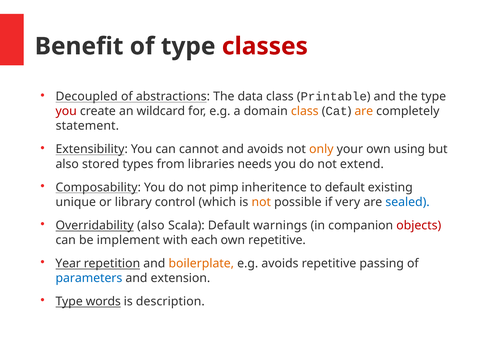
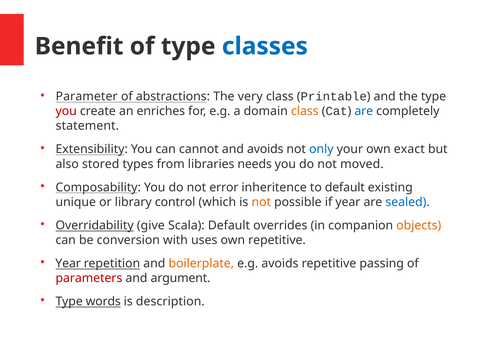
classes colour: red -> blue
Decoupled: Decoupled -> Parameter
data: data -> very
wildcard: wildcard -> enriches
are at (364, 111) colour: orange -> blue
only colour: orange -> blue
using: using -> exact
extend: extend -> moved
pimp: pimp -> error
if very: very -> year
Overridability also: also -> give
warnings: warnings -> overrides
objects colour: red -> orange
implement: implement -> conversion
each: each -> uses
parameters colour: blue -> red
extension: extension -> argument
